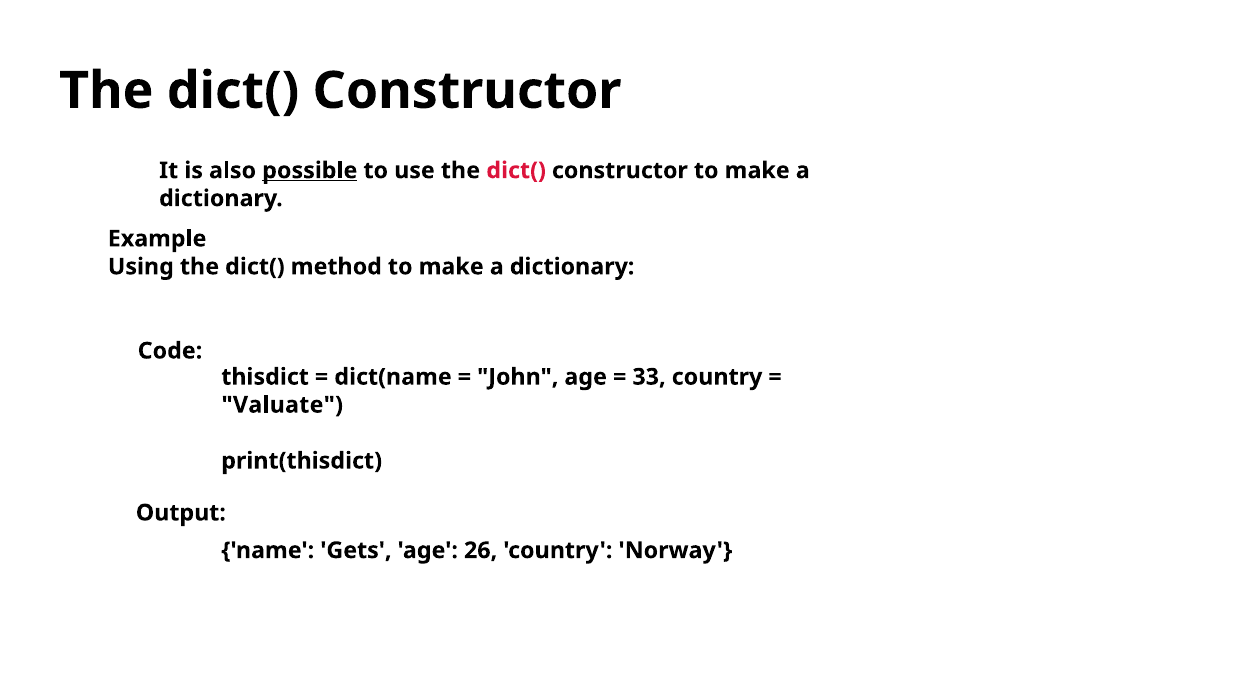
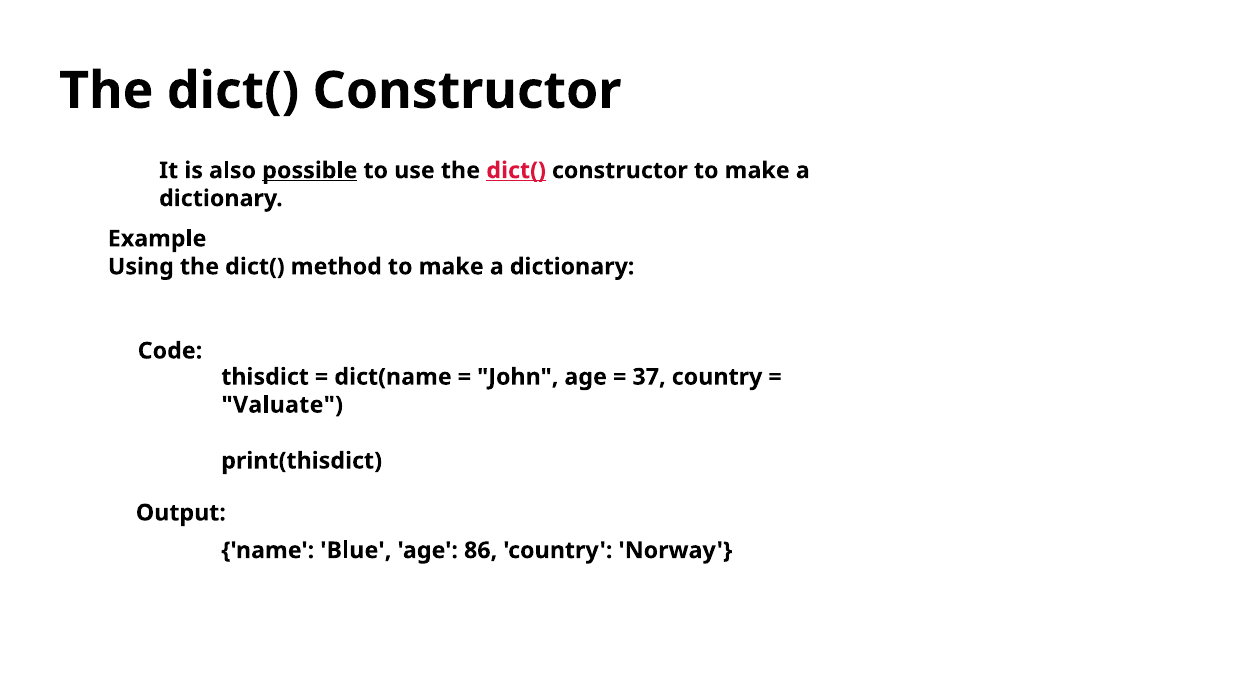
dict( at (516, 171) underline: none -> present
33: 33 -> 37
Gets: Gets -> Blue
26: 26 -> 86
